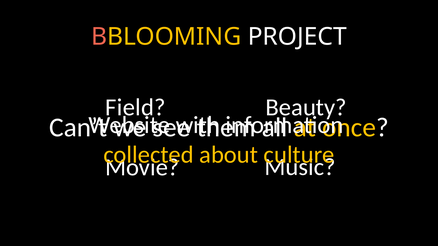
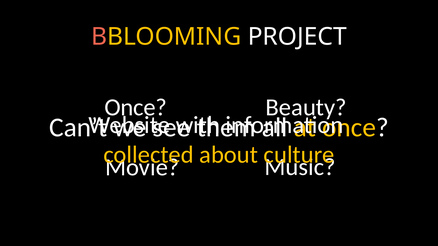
Field at (135, 107): Field -> Once
